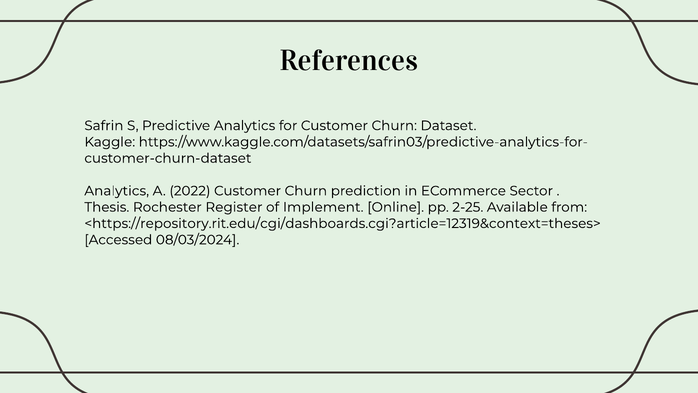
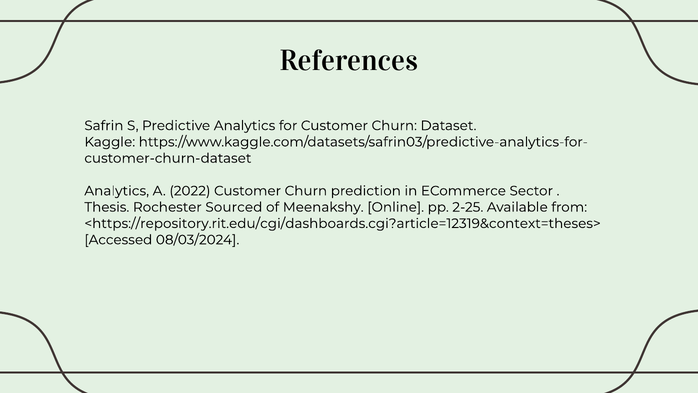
Register: Register -> Sourced
Implement: Implement -> Meenakshy
